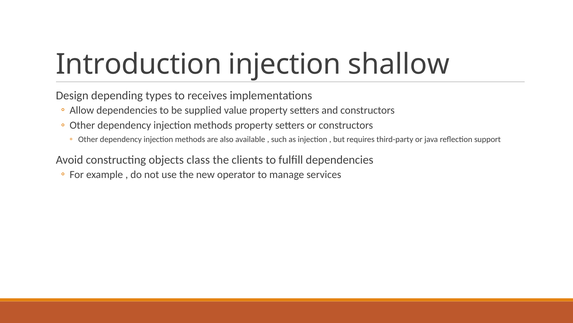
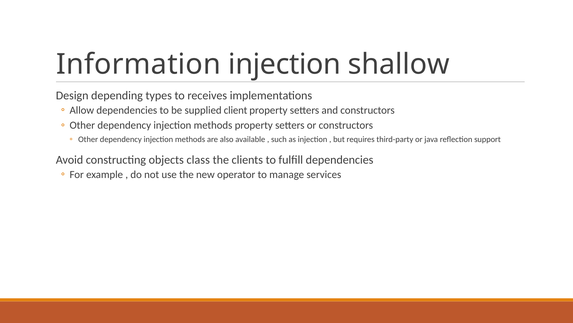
Introduction: Introduction -> Information
value: value -> client
